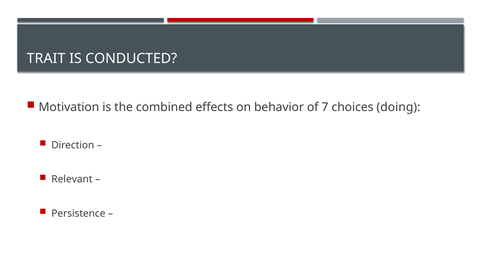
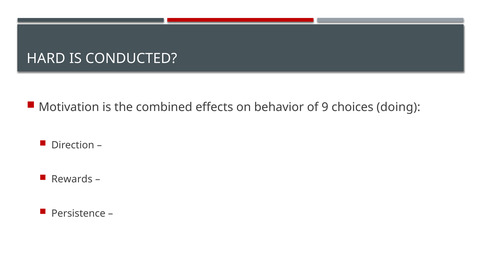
TRAIT: TRAIT -> HARD
7: 7 -> 9
Relevant: Relevant -> Rewards
